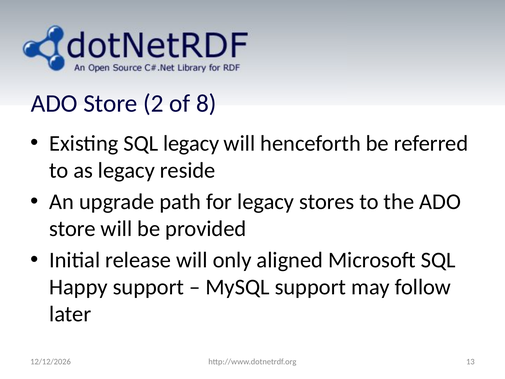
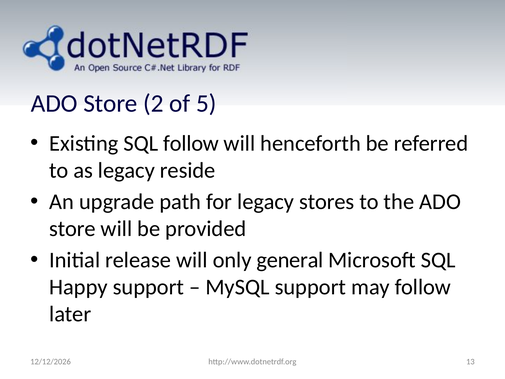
8: 8 -> 5
SQL legacy: legacy -> follow
aligned: aligned -> general
